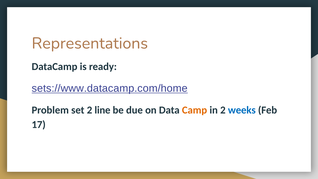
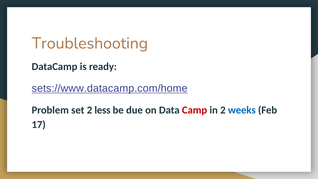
Representations: Representations -> Troubleshooting
line: line -> less
Camp colour: orange -> red
